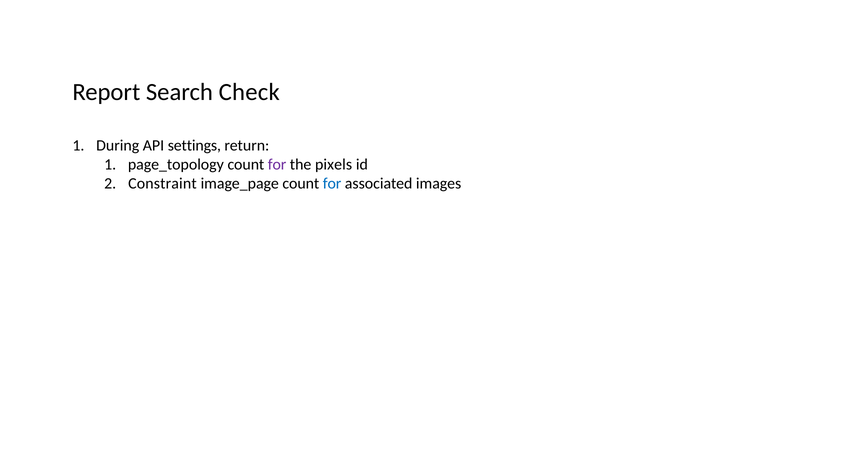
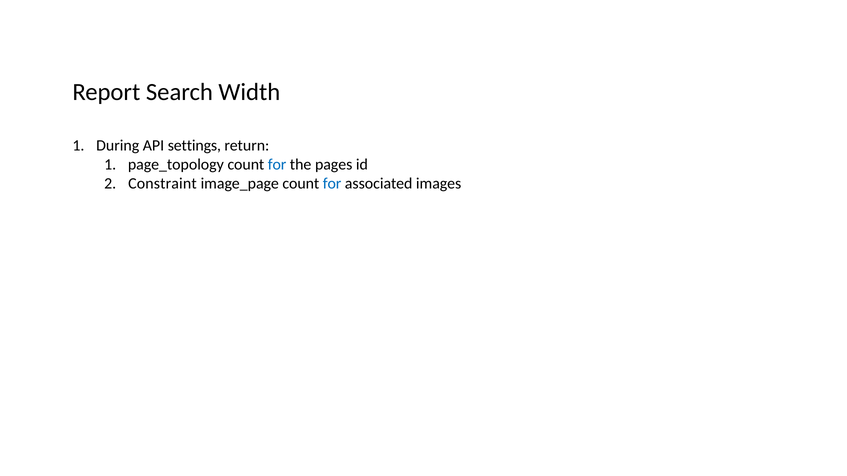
Check: Check -> Width
for at (277, 165) colour: purple -> blue
pixels: pixels -> pages
